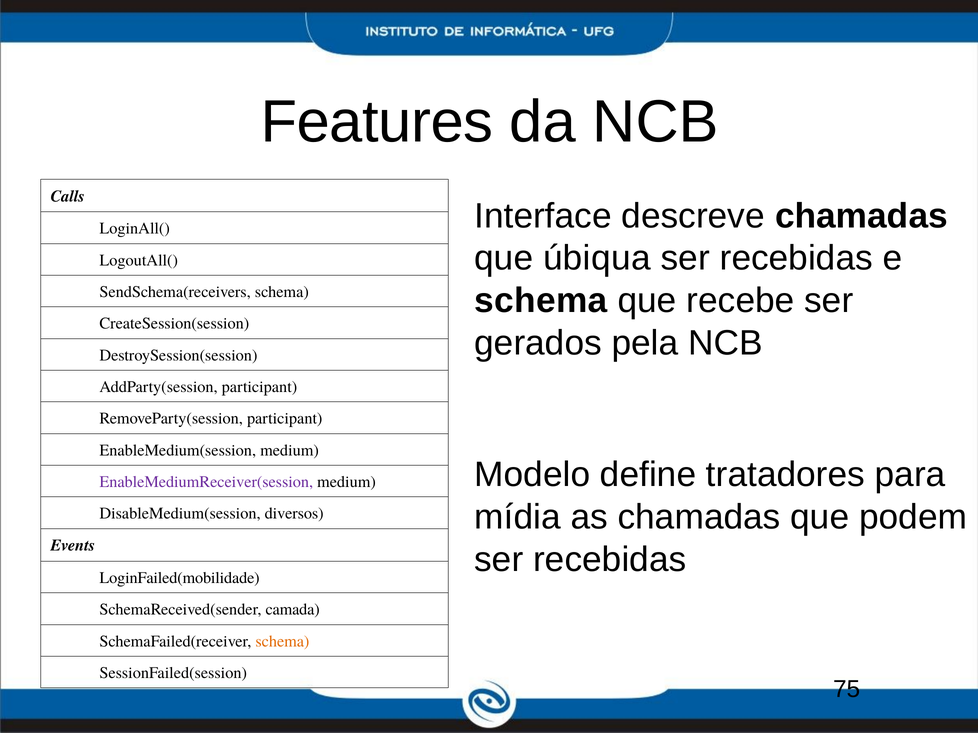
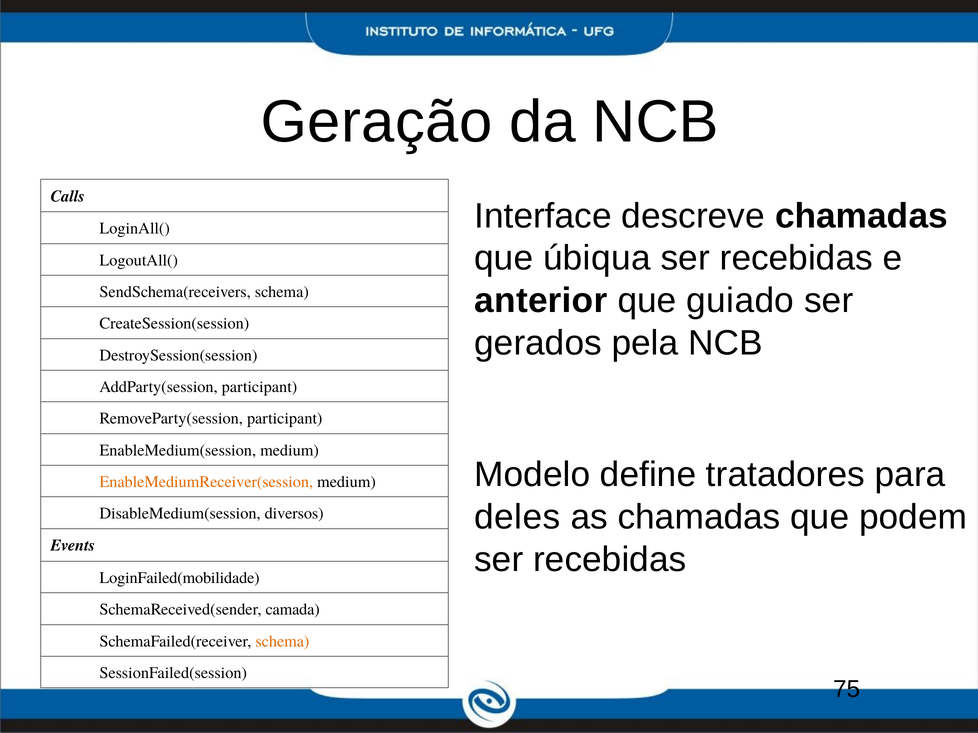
Features: Features -> Geração
schema at (541, 301): schema -> anterior
recebe: recebe -> guiado
EnableMediumReceiver(session colour: purple -> orange
mídia: mídia -> deles
